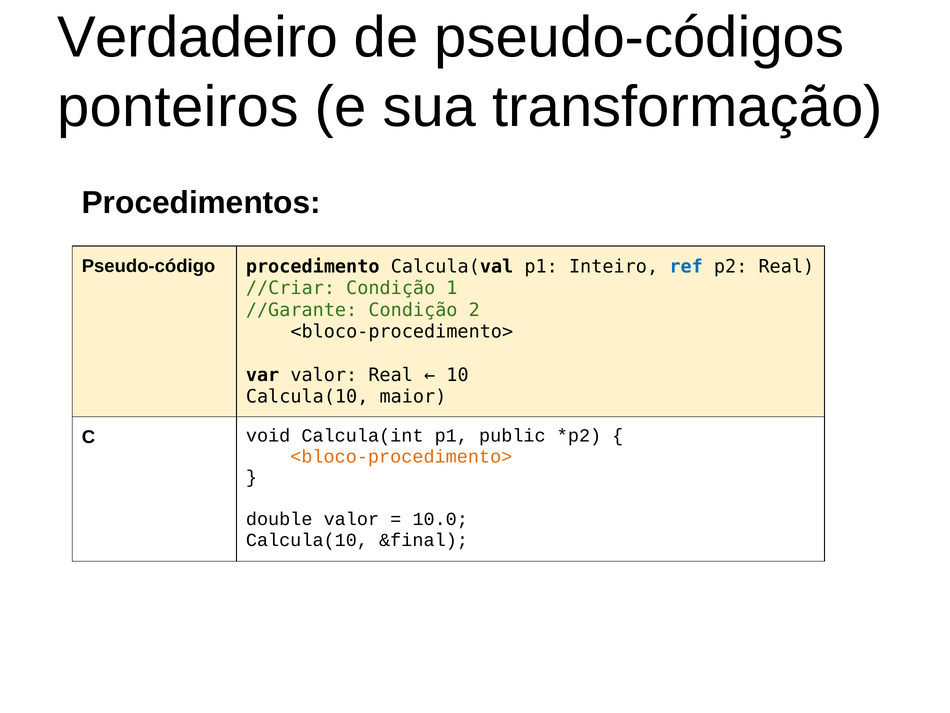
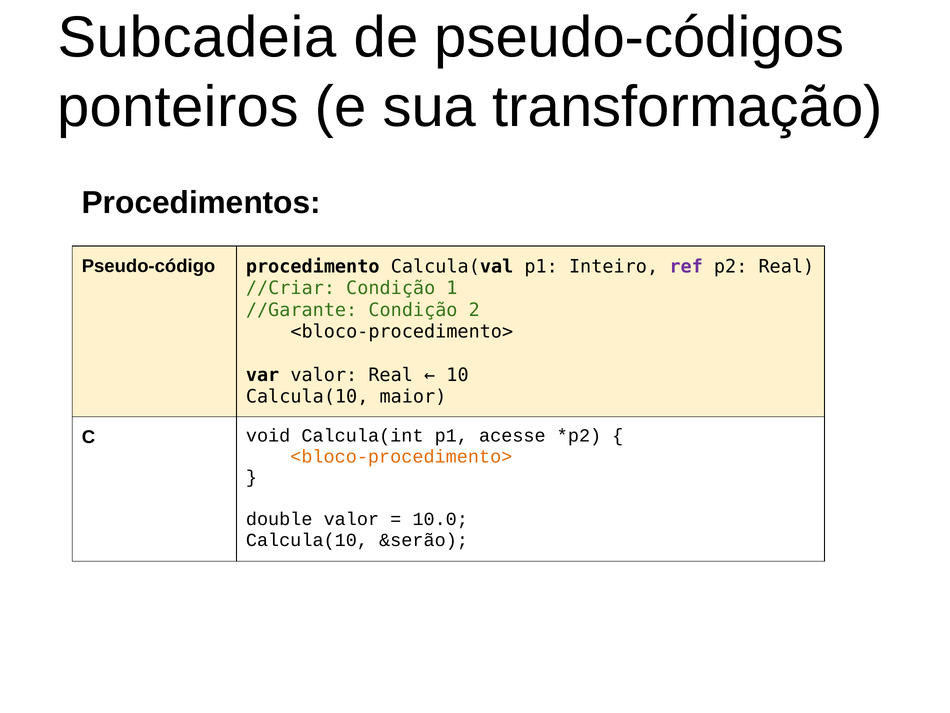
Verdadeiro: Verdadeiro -> Subcadeia
ref colour: blue -> purple
public: public -> acesse
&final: &final -> &serão
